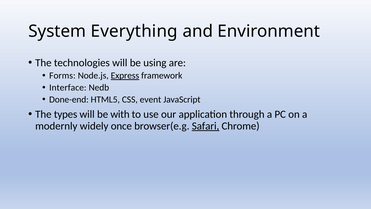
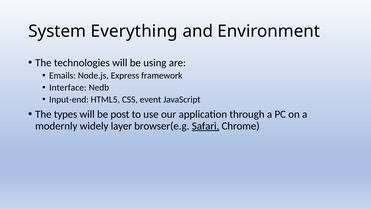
Forms: Forms -> Emails
Express underline: present -> none
Done-end: Done-end -> Input-end
with: with -> post
once: once -> layer
